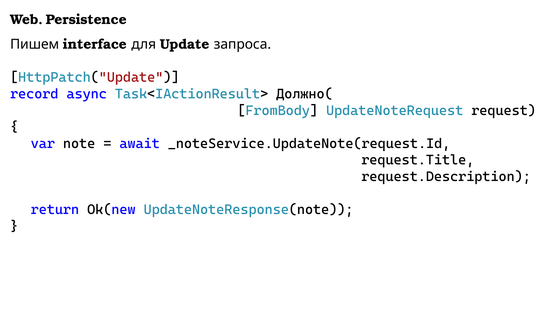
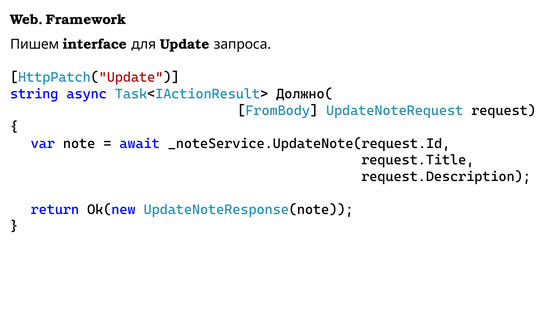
Persistence: Persistence -> Framework
record: record -> string
